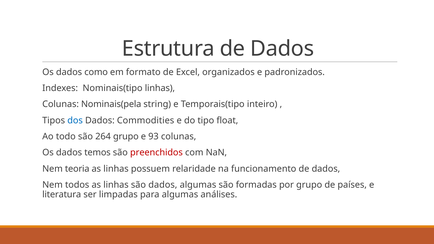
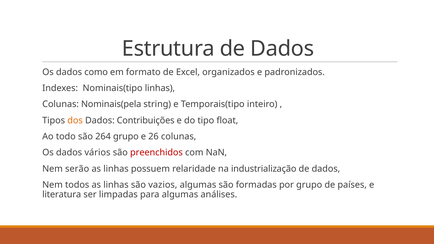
dos colour: blue -> orange
Commodities: Commodities -> Contribuições
93: 93 -> 26
temos: temos -> vários
teoria: teoria -> serão
funcionamento: funcionamento -> industrialização
são dados: dados -> vazios
